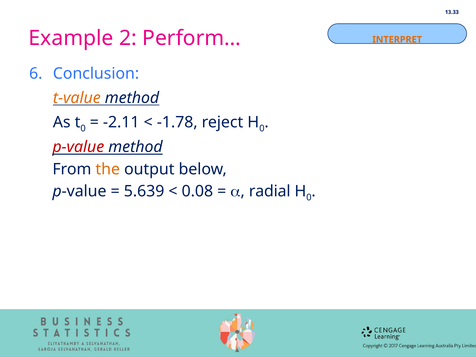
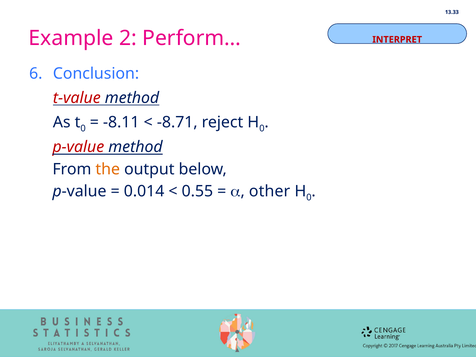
INTERPRET colour: orange -> red
t-value colour: orange -> red
-2.11: -2.11 -> -8.11
-1.78: -1.78 -> -8.71
5.639: 5.639 -> 0.014
0.08: 0.08 -> 0.55
radial: radial -> other
